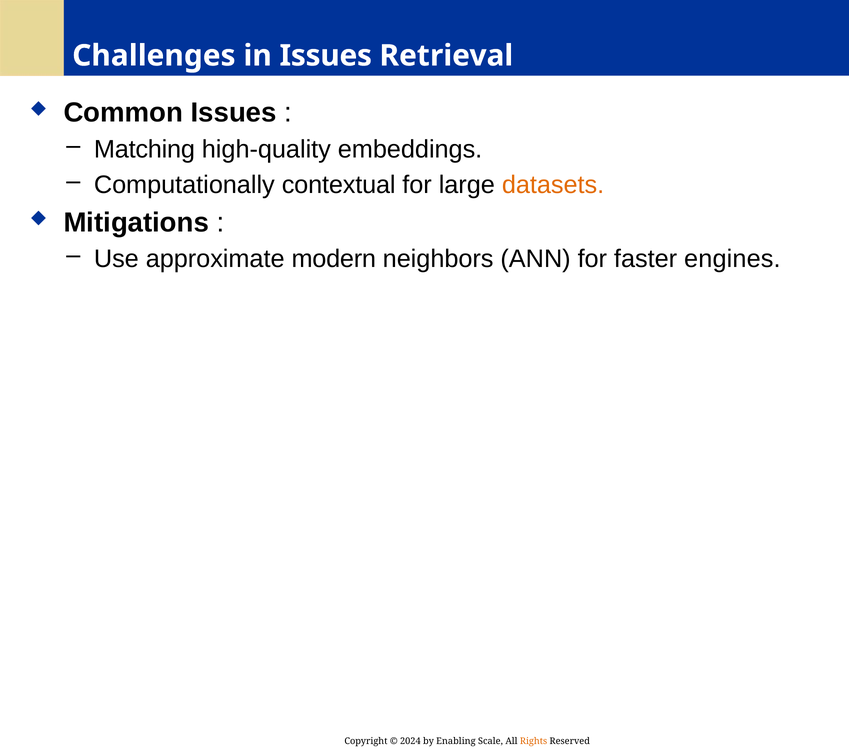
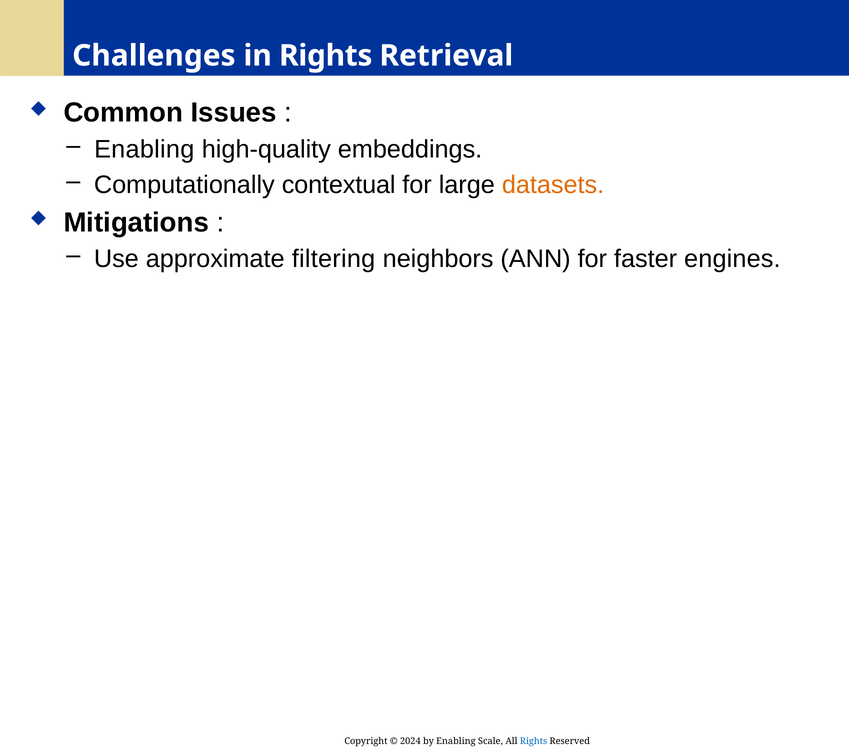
in Issues: Issues -> Rights
Matching at (144, 149): Matching -> Enabling
modern: modern -> filtering
Rights at (534, 741) colour: orange -> blue
